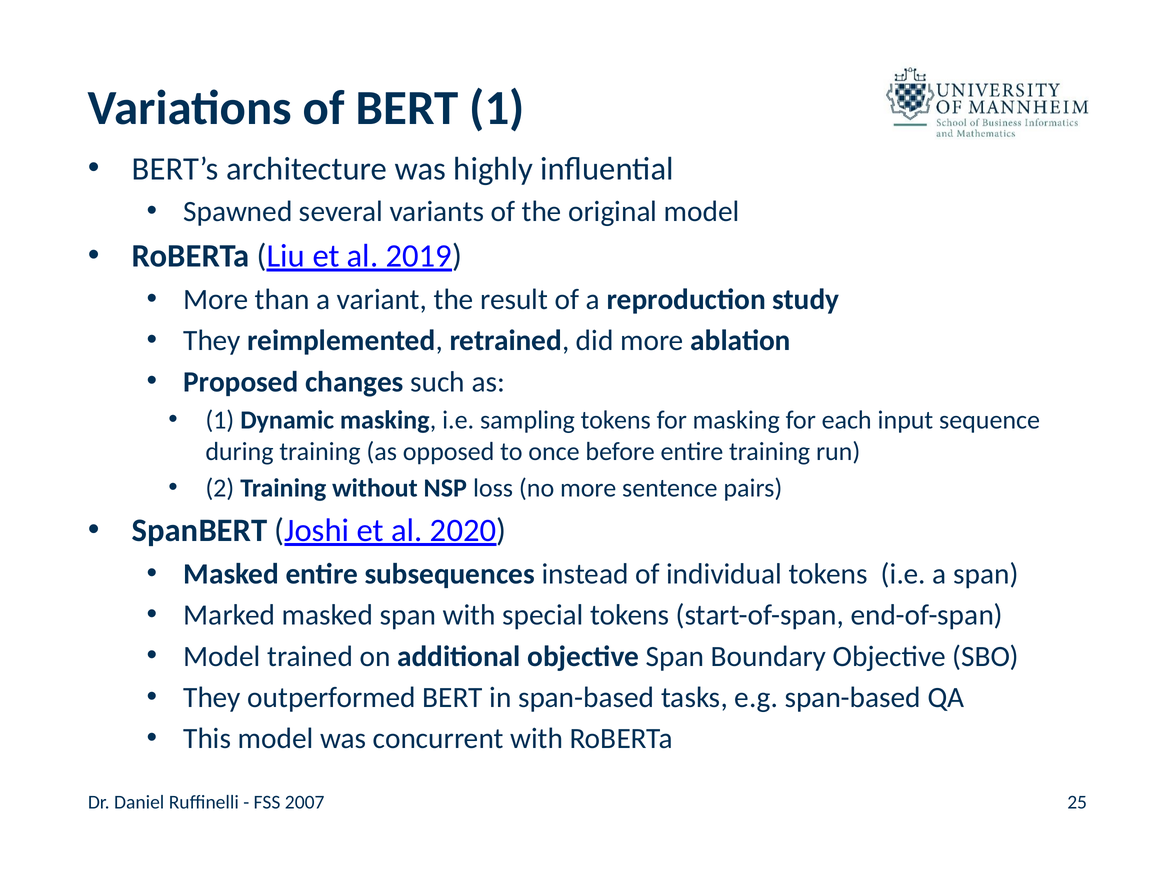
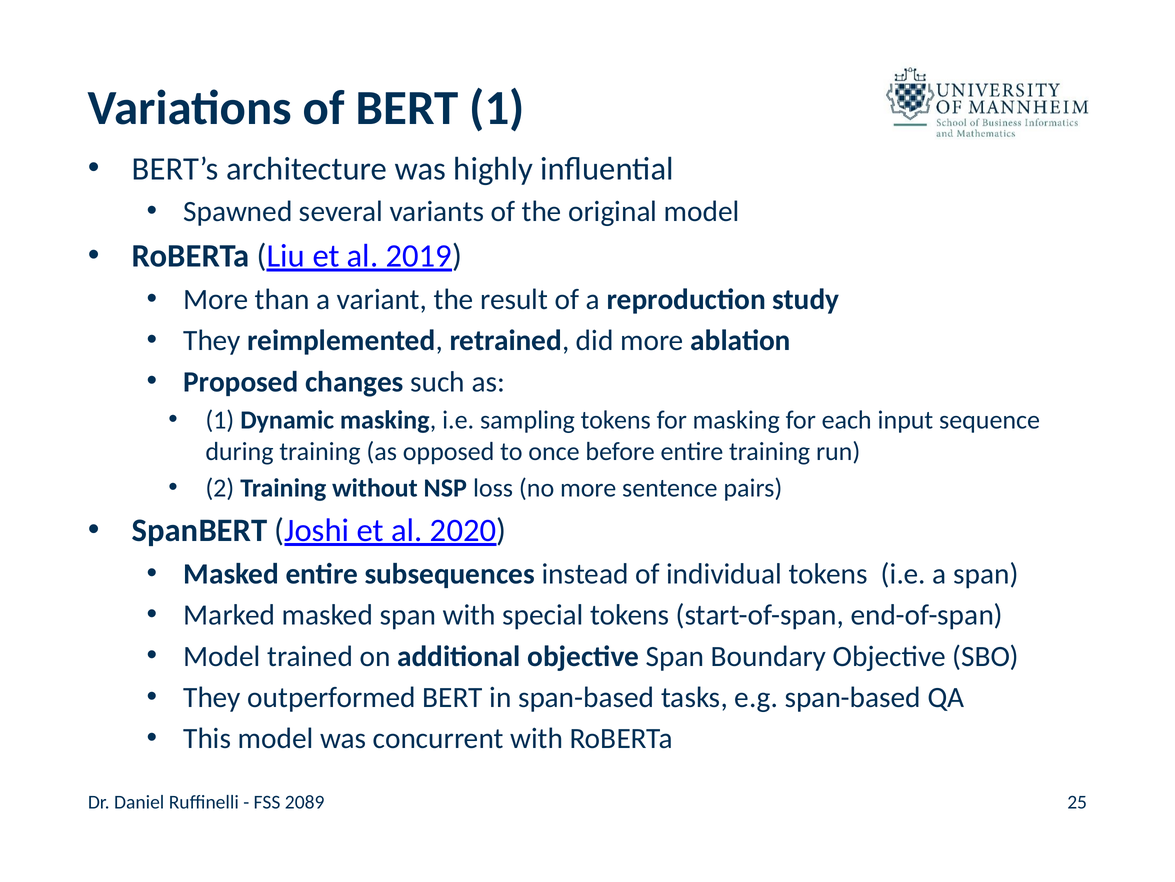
2007: 2007 -> 2089
